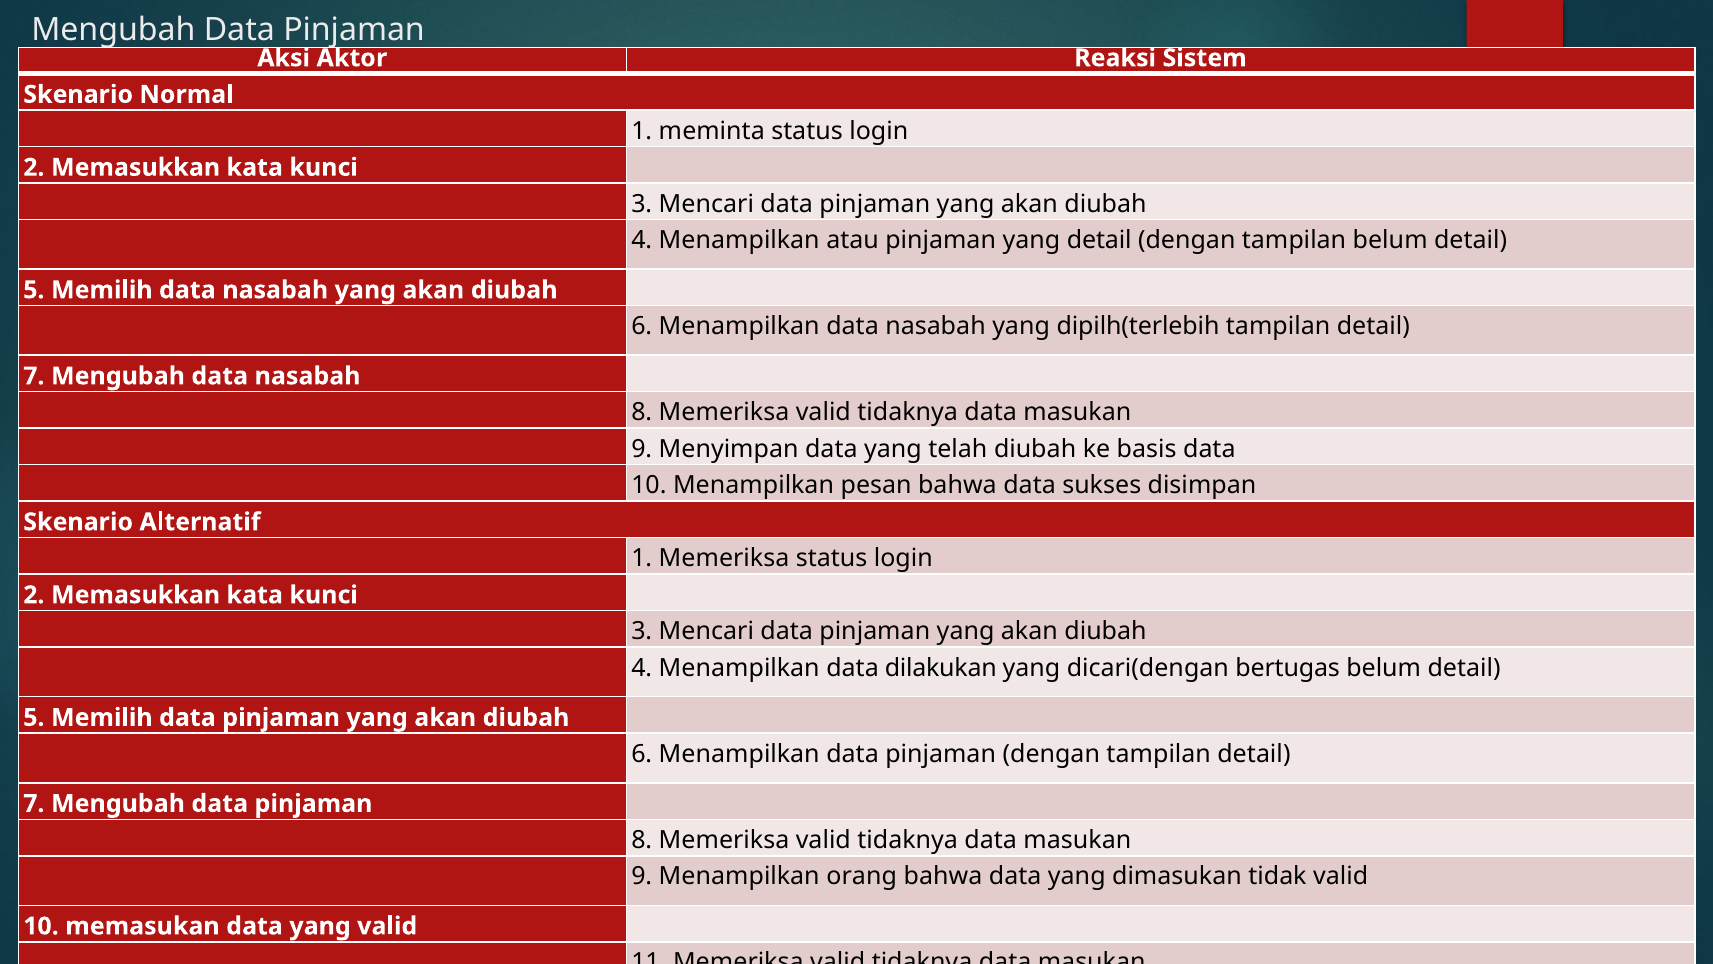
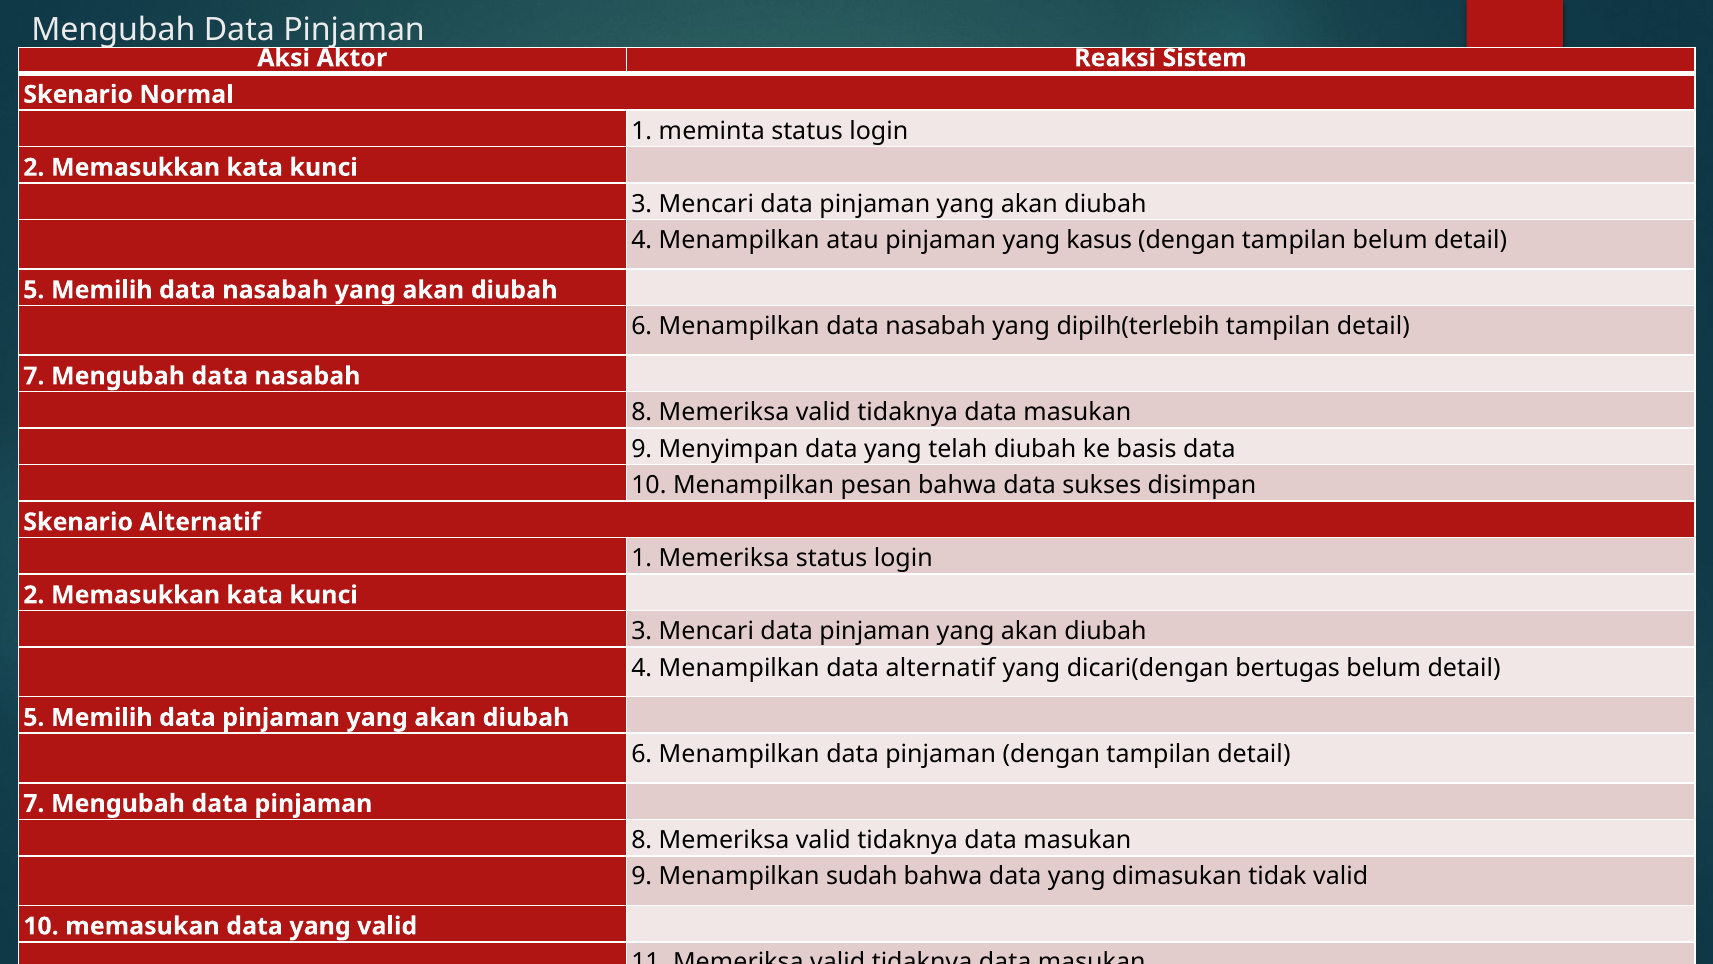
yang detail: detail -> kasus
data dilakukan: dilakukan -> alternatif
orang: orang -> sudah
